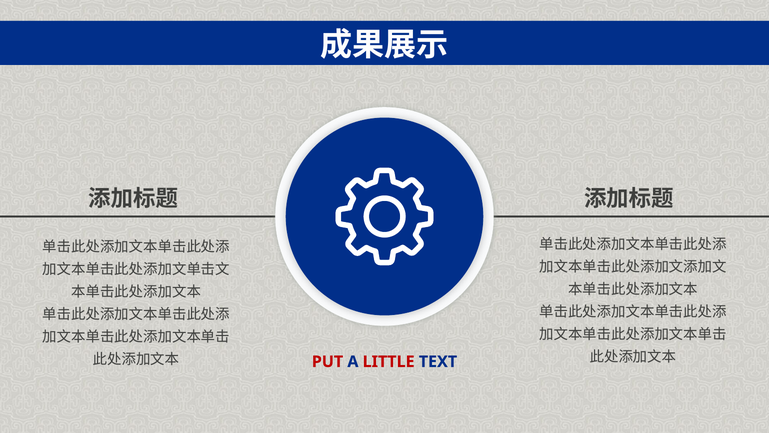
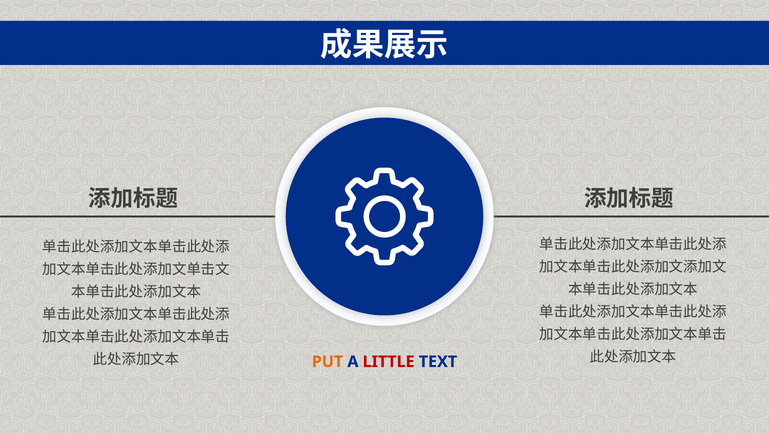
PUT colour: red -> orange
